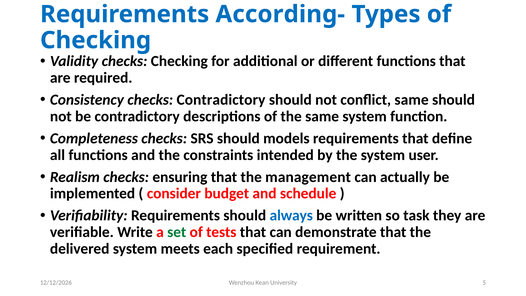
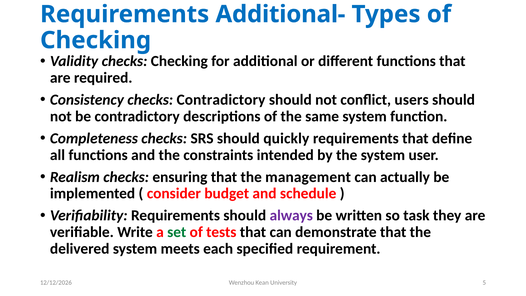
According-: According- -> Additional-
conflict same: same -> users
models: models -> quickly
always colour: blue -> purple
